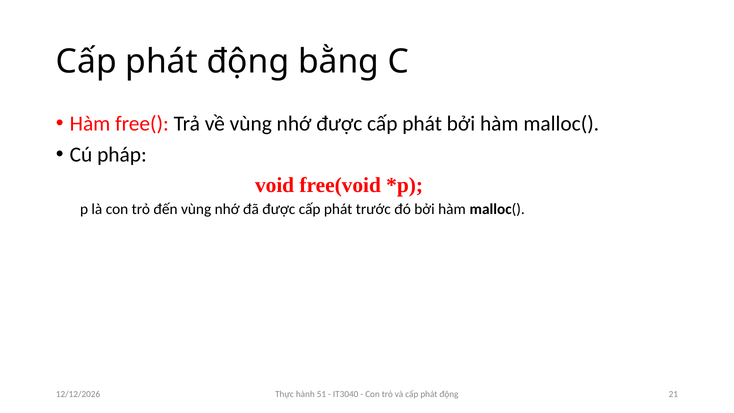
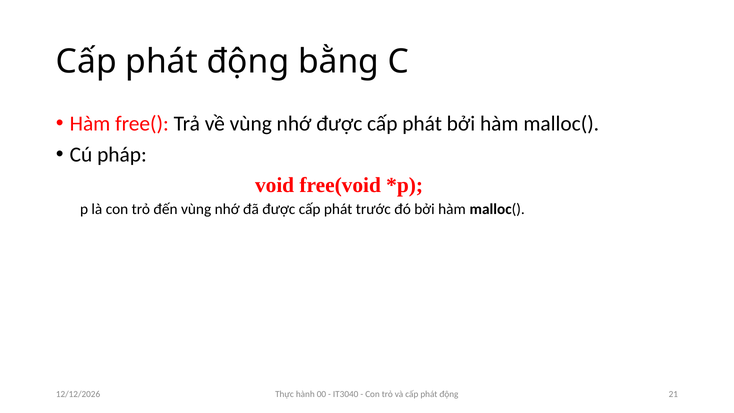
51: 51 -> 00
